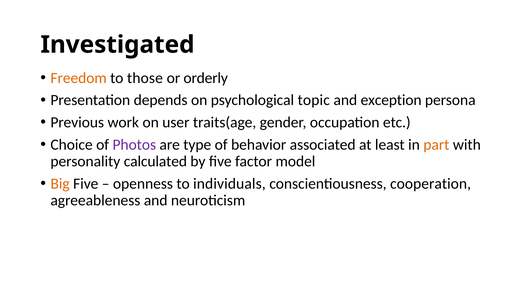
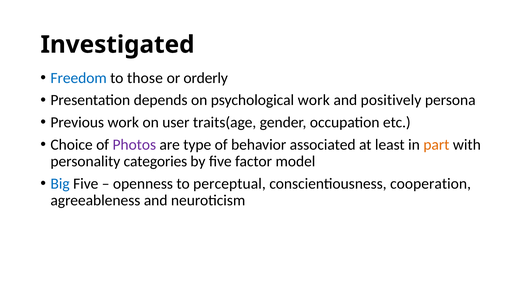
Freedom colour: orange -> blue
psychological topic: topic -> work
exception: exception -> positively
calculated: calculated -> categories
Big colour: orange -> blue
individuals: individuals -> perceptual
